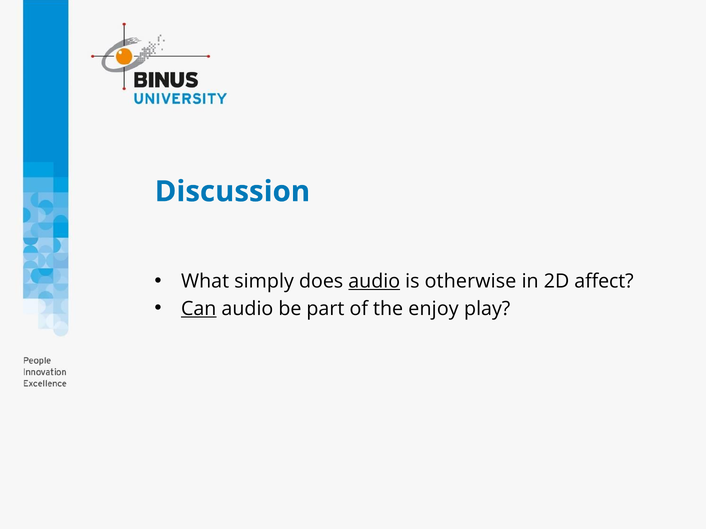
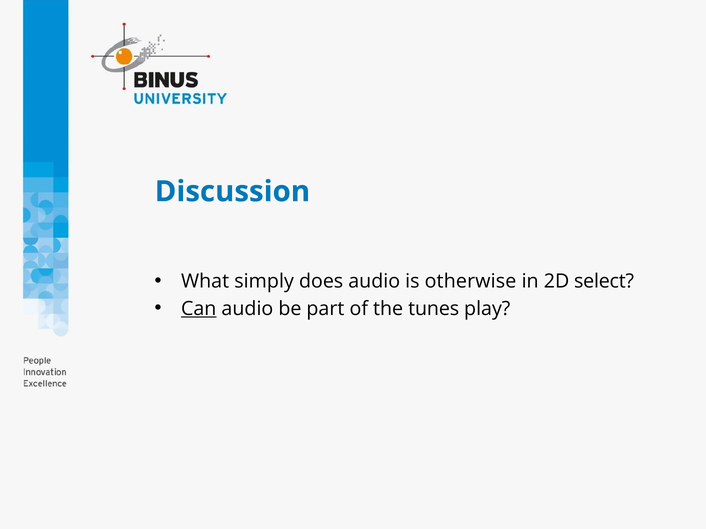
audio at (374, 281) underline: present -> none
affect: affect -> select
enjoy: enjoy -> tunes
